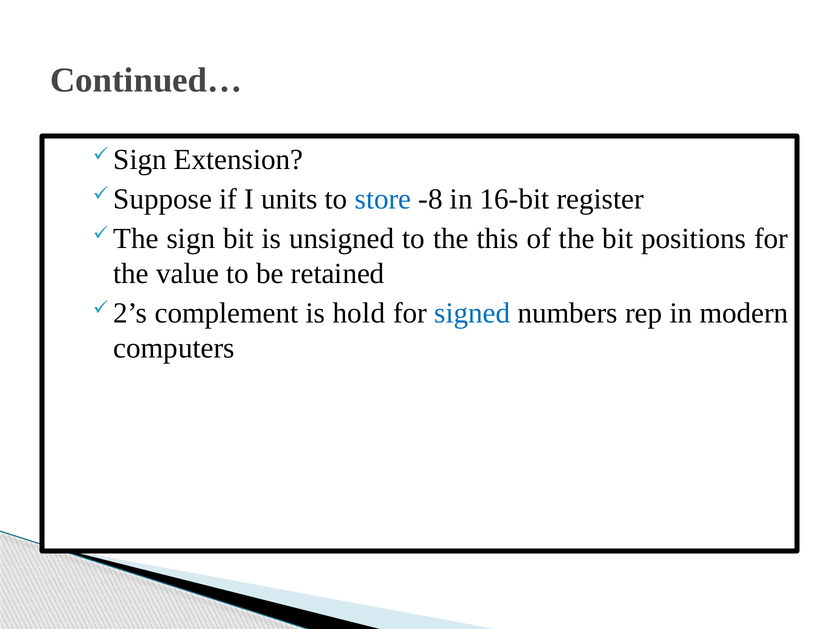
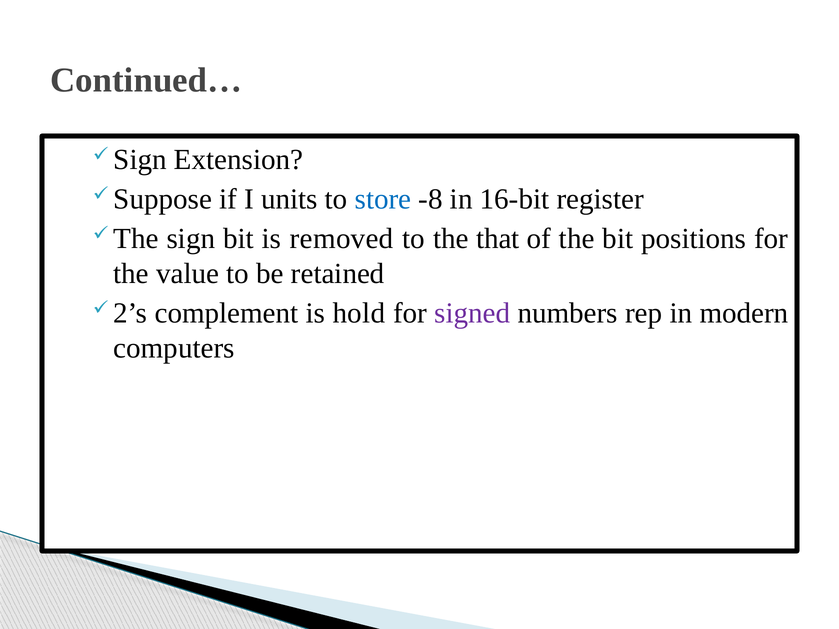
unsigned: unsigned -> removed
this: this -> that
signed colour: blue -> purple
